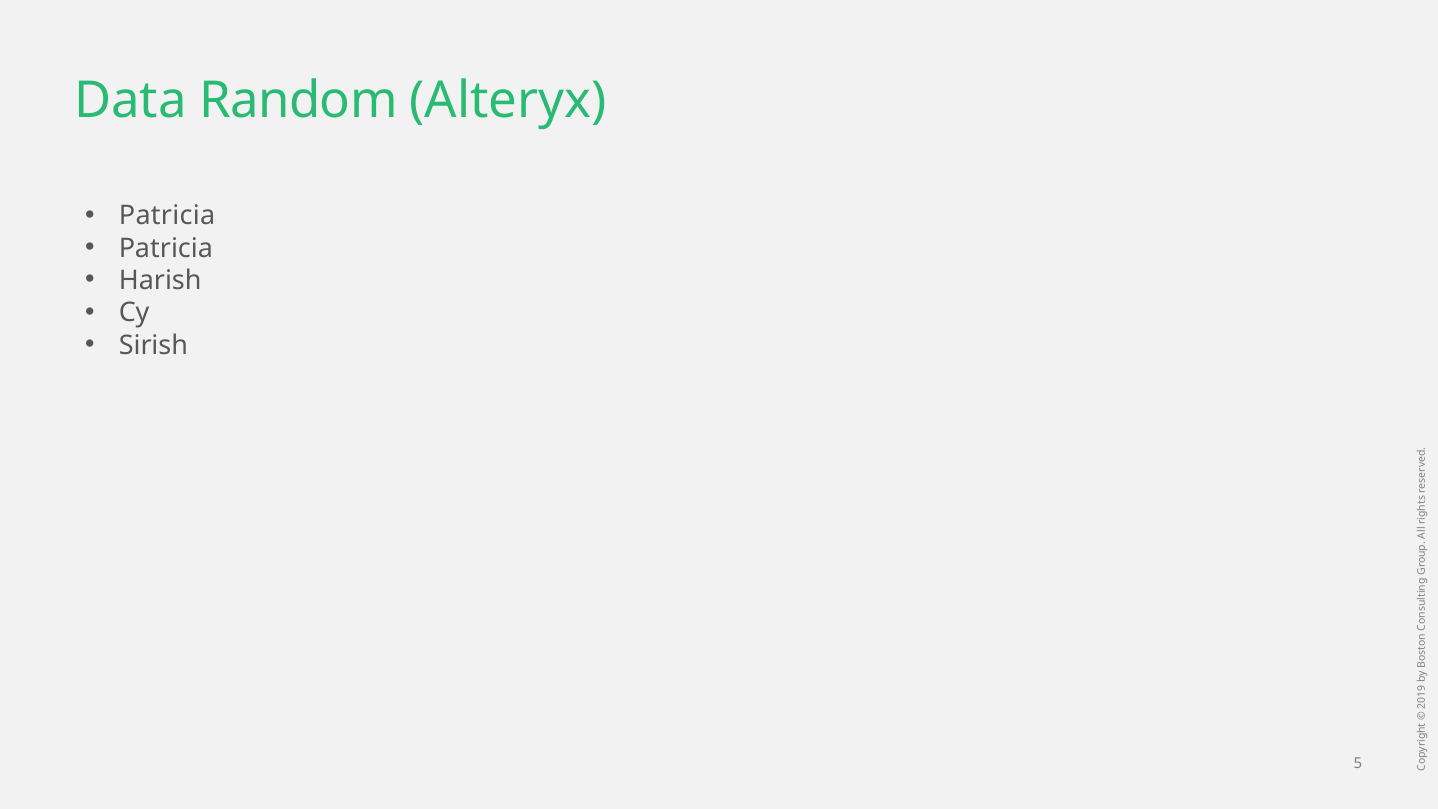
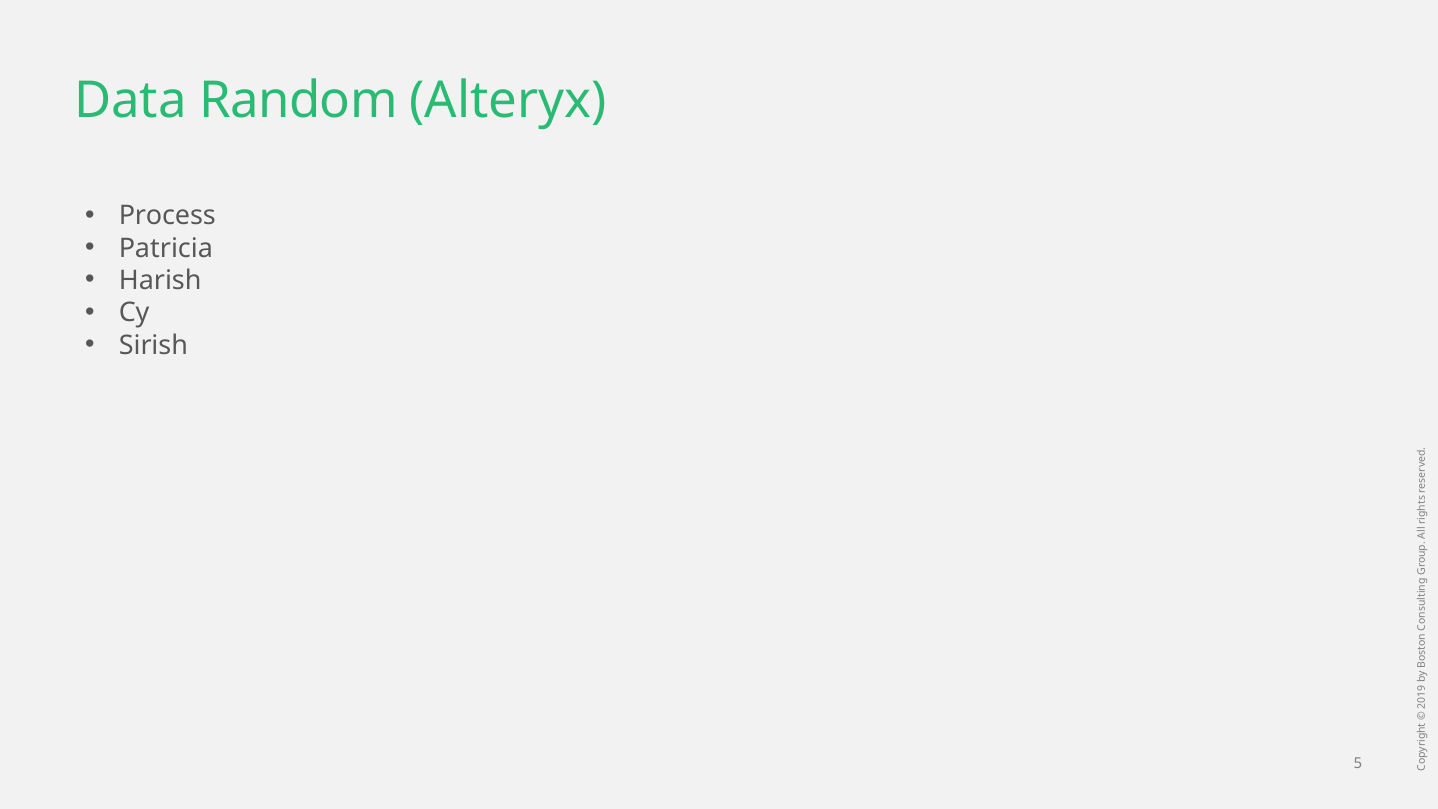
Patricia at (167, 216): Patricia -> Process
